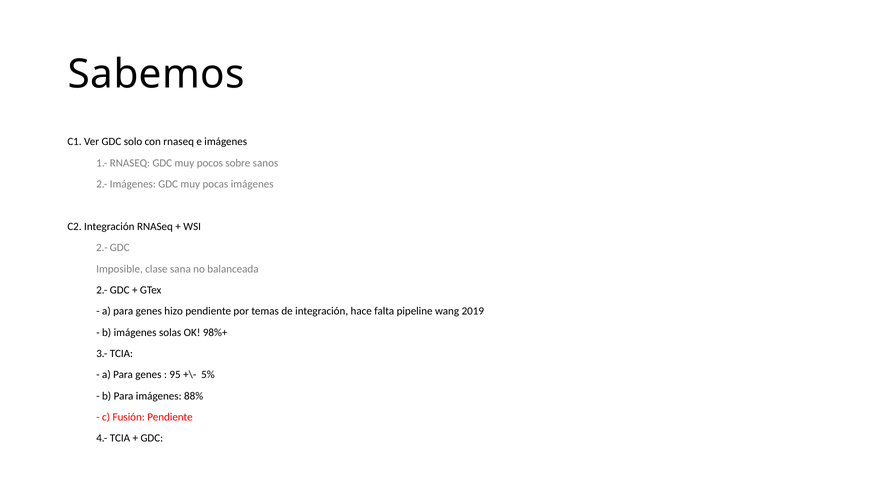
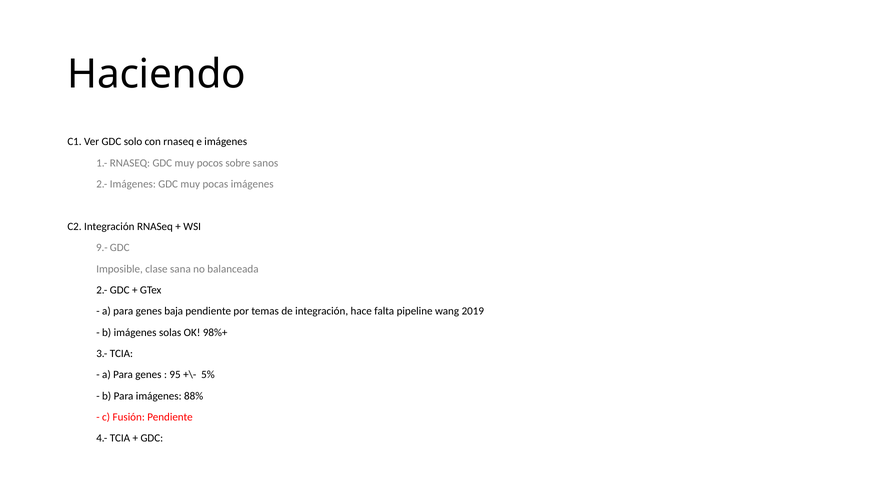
Sabemos: Sabemos -> Haciendo
2.- at (102, 247): 2.- -> 9.-
hizo: hizo -> baja
